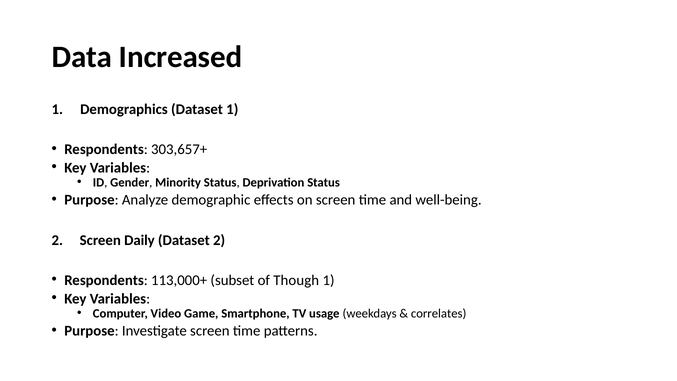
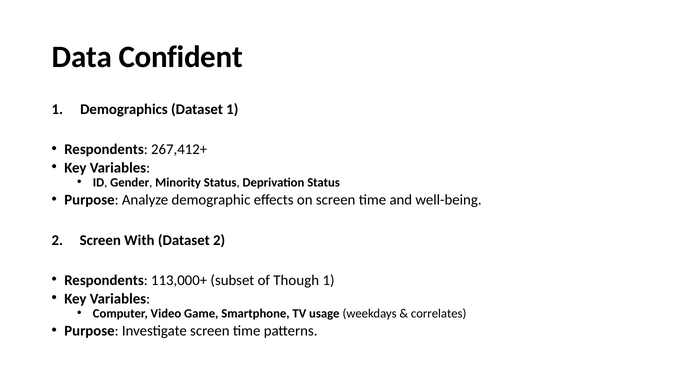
Increased: Increased -> Confident
303,657+: 303,657+ -> 267,412+
Daily: Daily -> With
